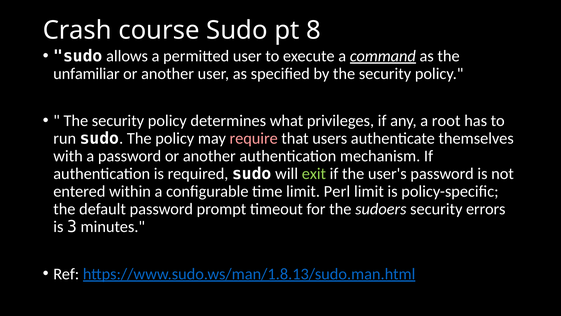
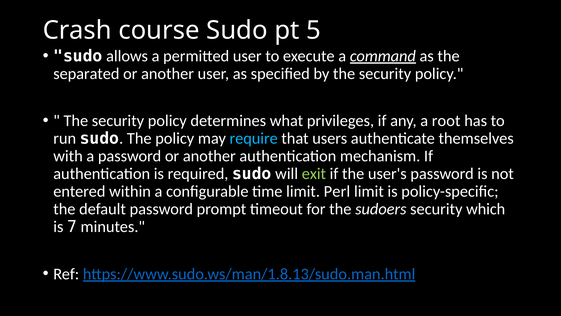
8: 8 -> 5
unfamiliar: unfamiliar -> separated
require colour: pink -> light blue
errors: errors -> which
3: 3 -> 7
